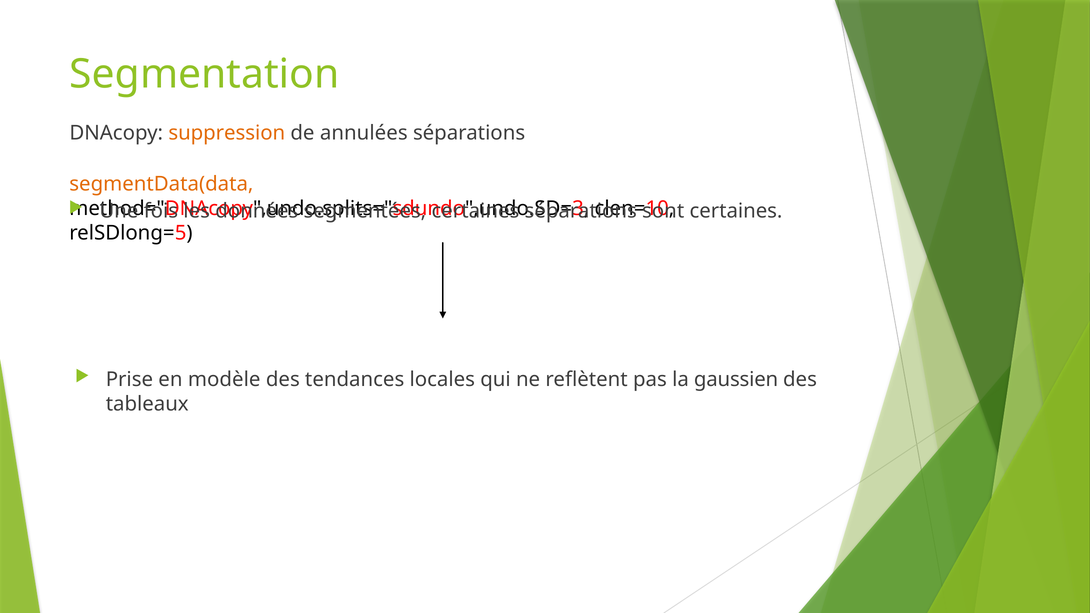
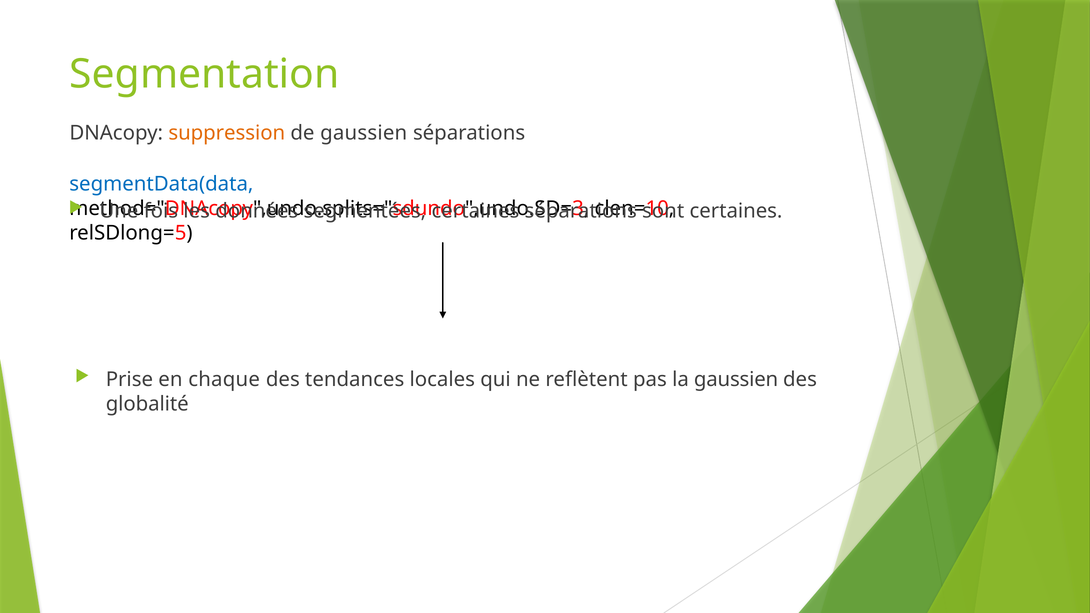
de annulées: annulées -> gaussien
segmentData(data colour: orange -> blue
modèle: modèle -> chaque
tableaux: tableaux -> globalité
